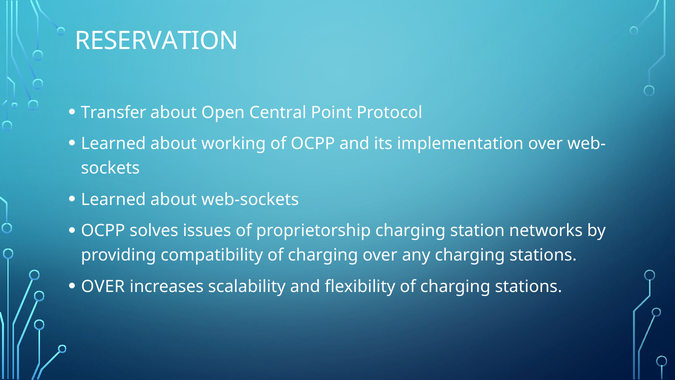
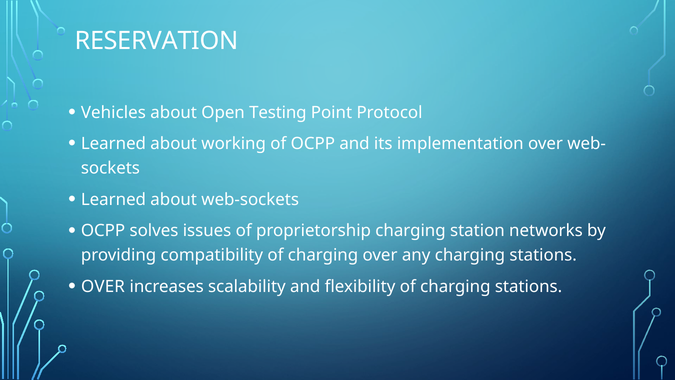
Transfer: Transfer -> Vehicles
Central: Central -> Testing
